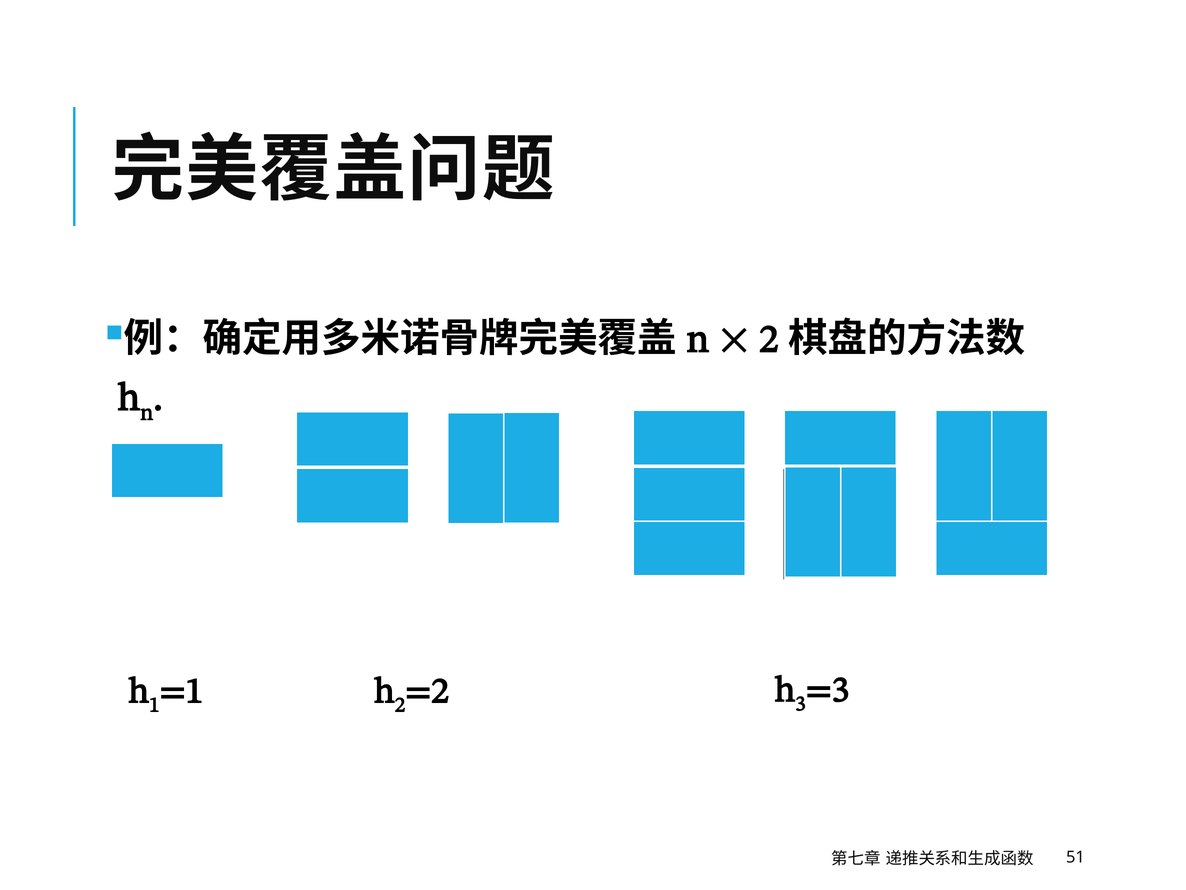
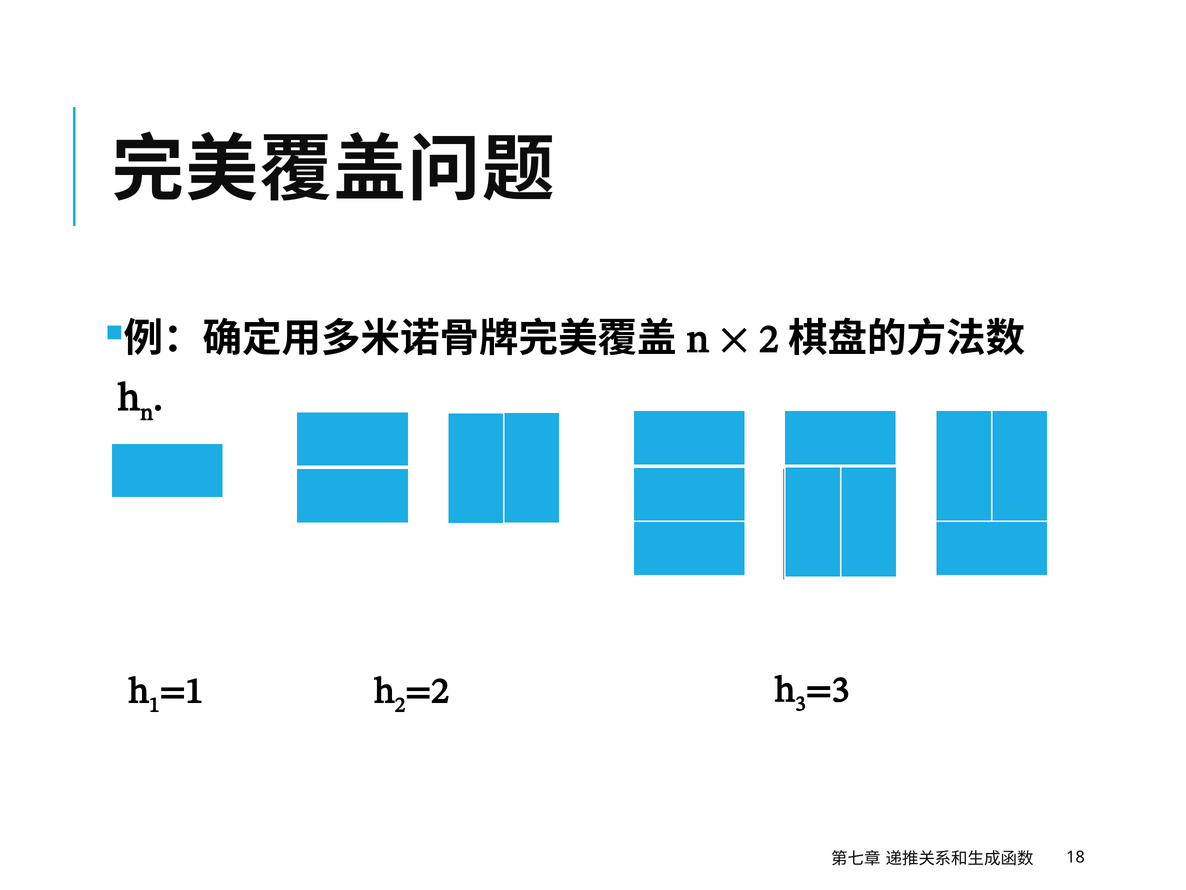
51: 51 -> 18
